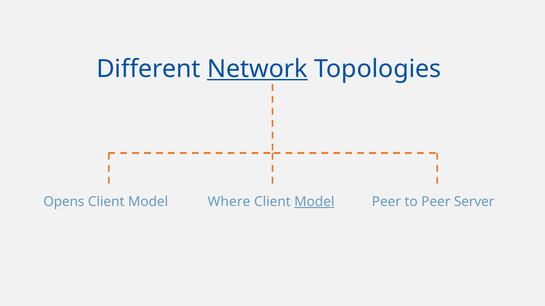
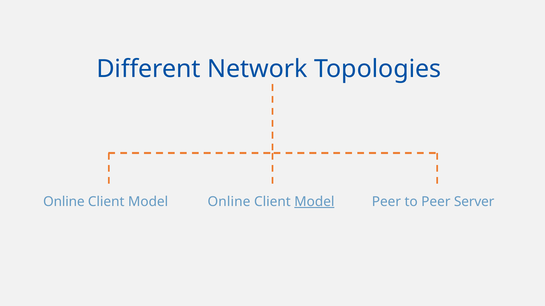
Network underline: present -> none
Opens at (64, 202): Opens -> Online
Model Where: Where -> Online
